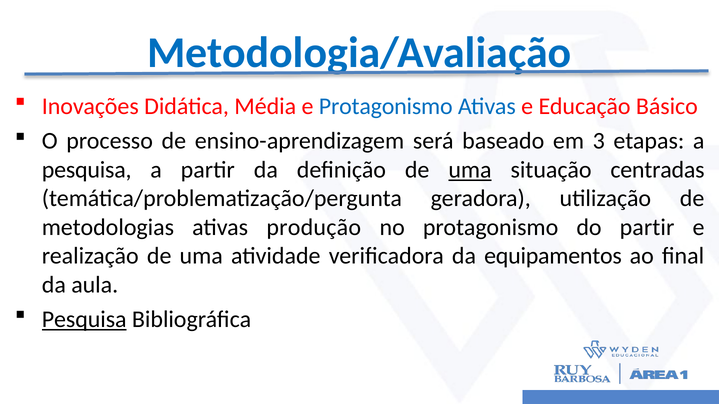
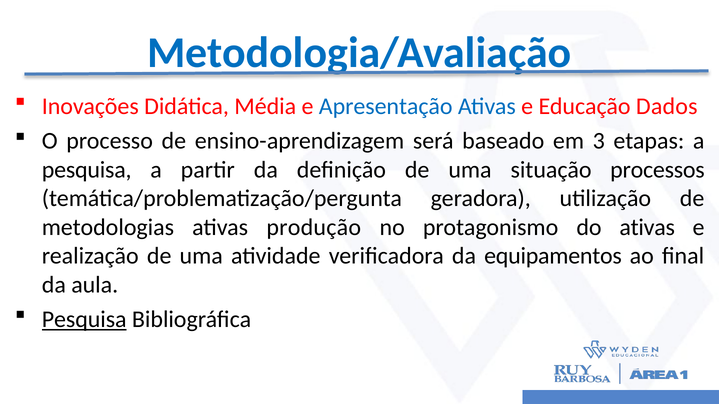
e Protagonismo: Protagonismo -> Apresentação
Básico: Básico -> Dados
uma at (470, 170) underline: present -> none
centradas: centradas -> processos
do partir: partir -> ativas
